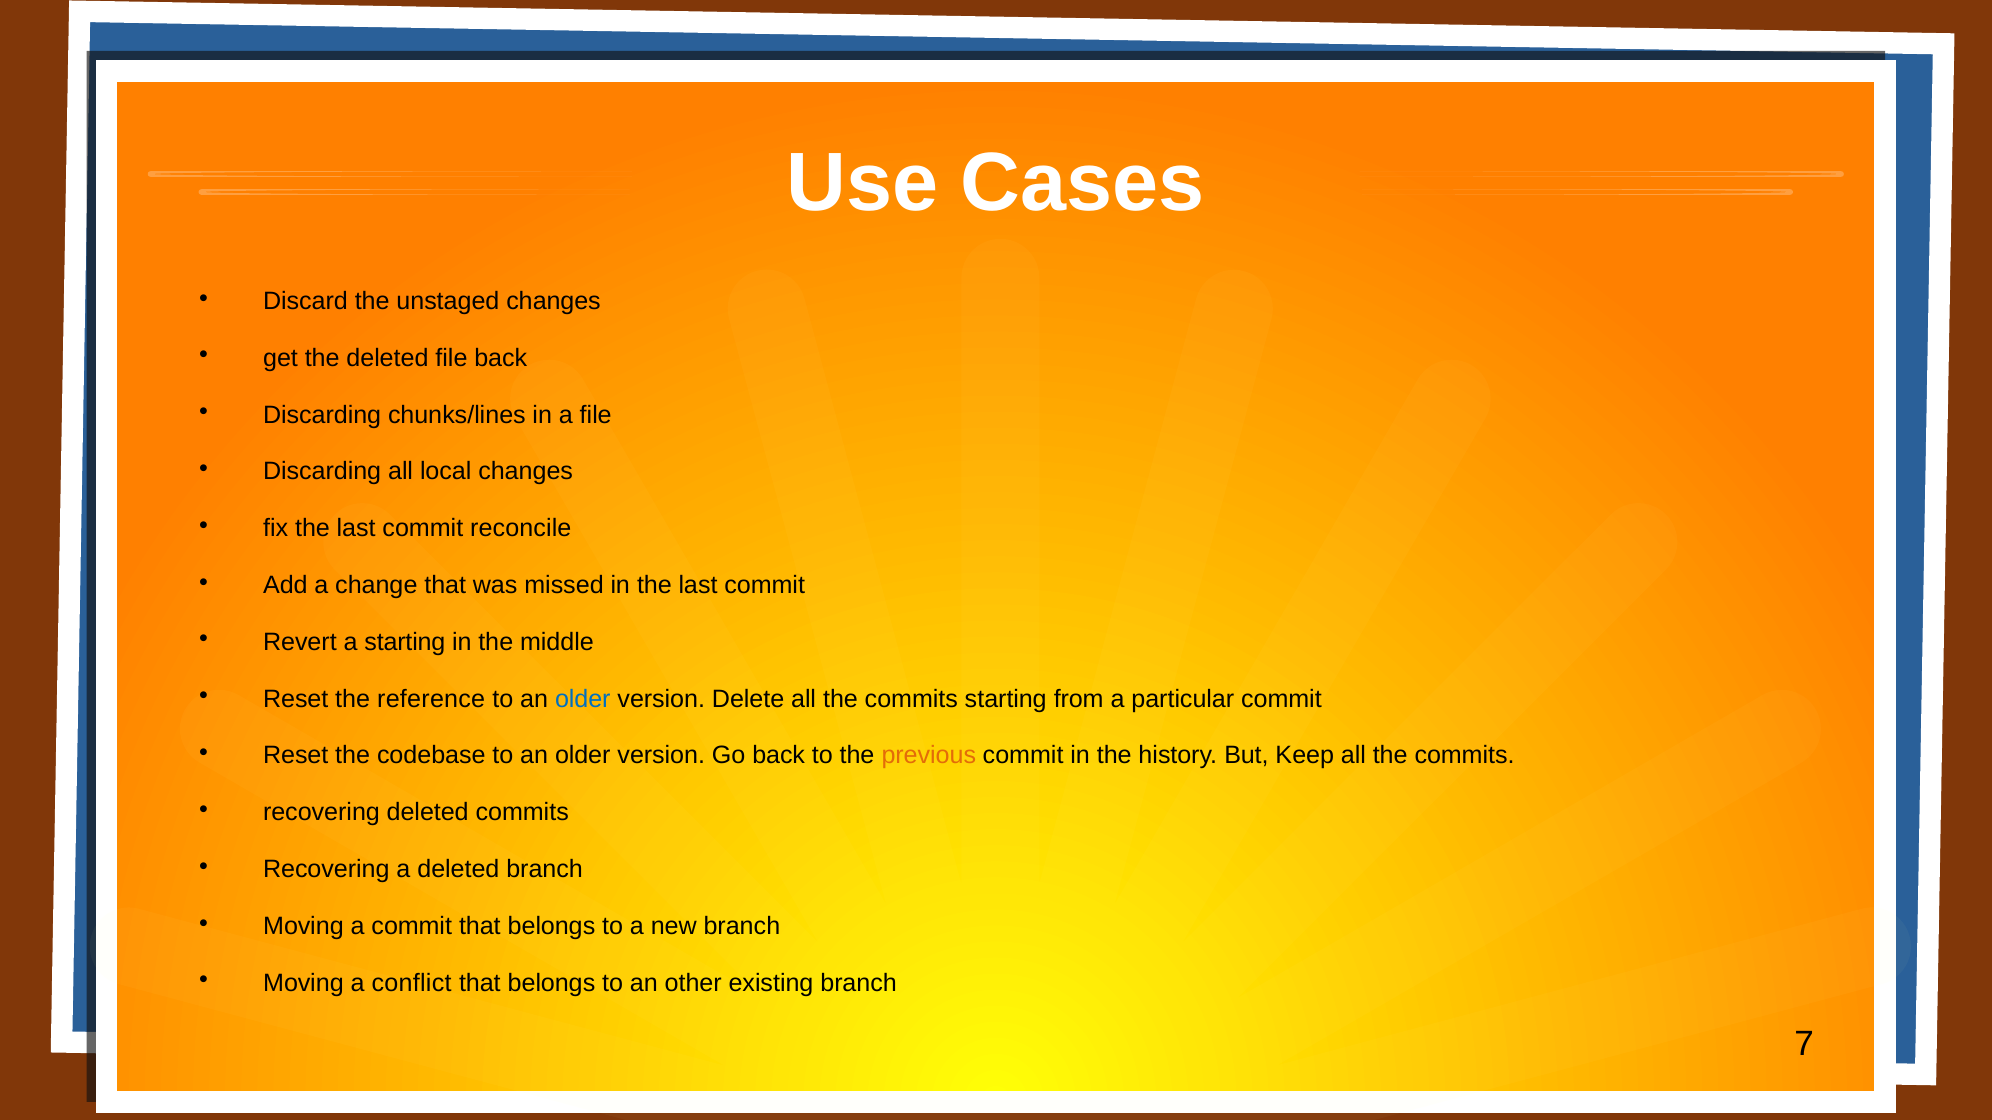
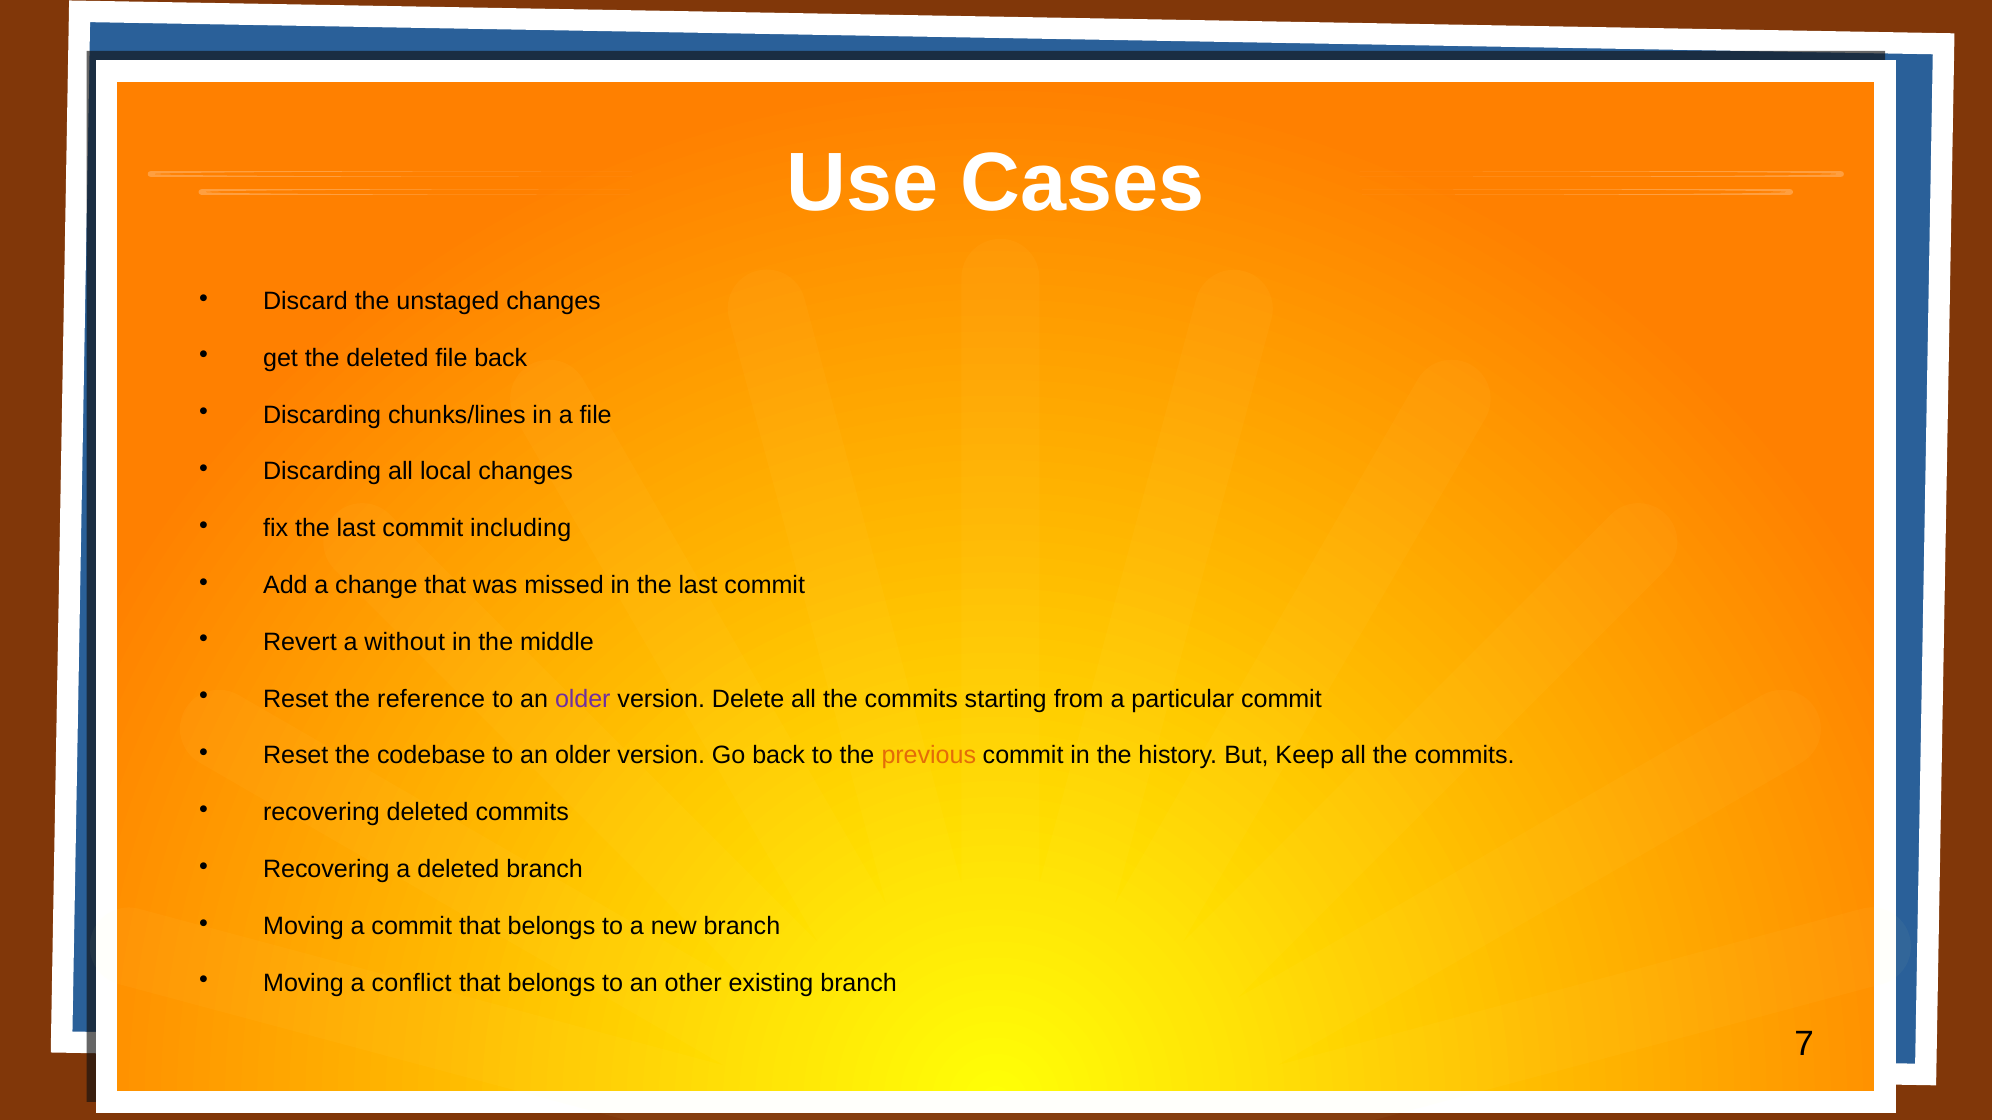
reconcile: reconcile -> including
a starting: starting -> without
older at (583, 699) colour: blue -> purple
